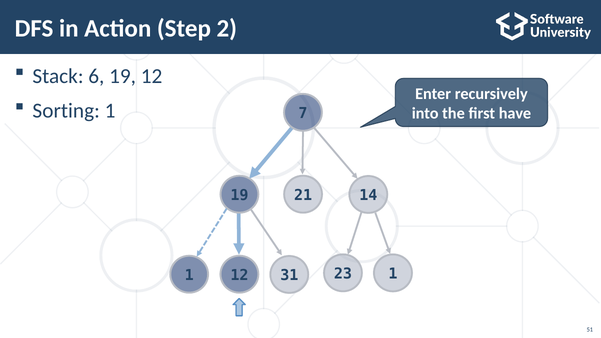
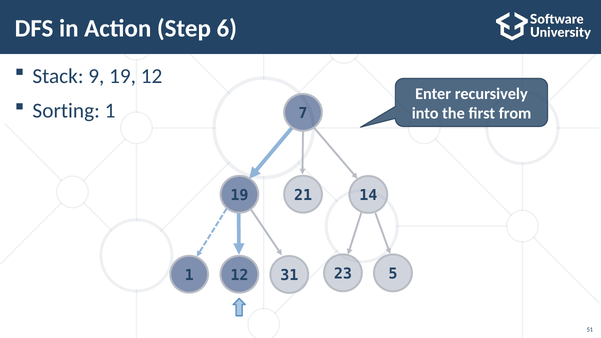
2: 2 -> 6
6: 6 -> 9
have: have -> from
23 1: 1 -> 5
